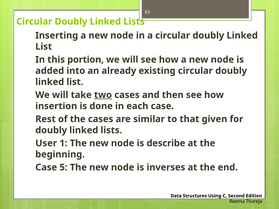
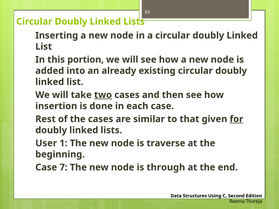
for underline: none -> present
describe: describe -> traverse
5: 5 -> 7
inverses: inverses -> through
